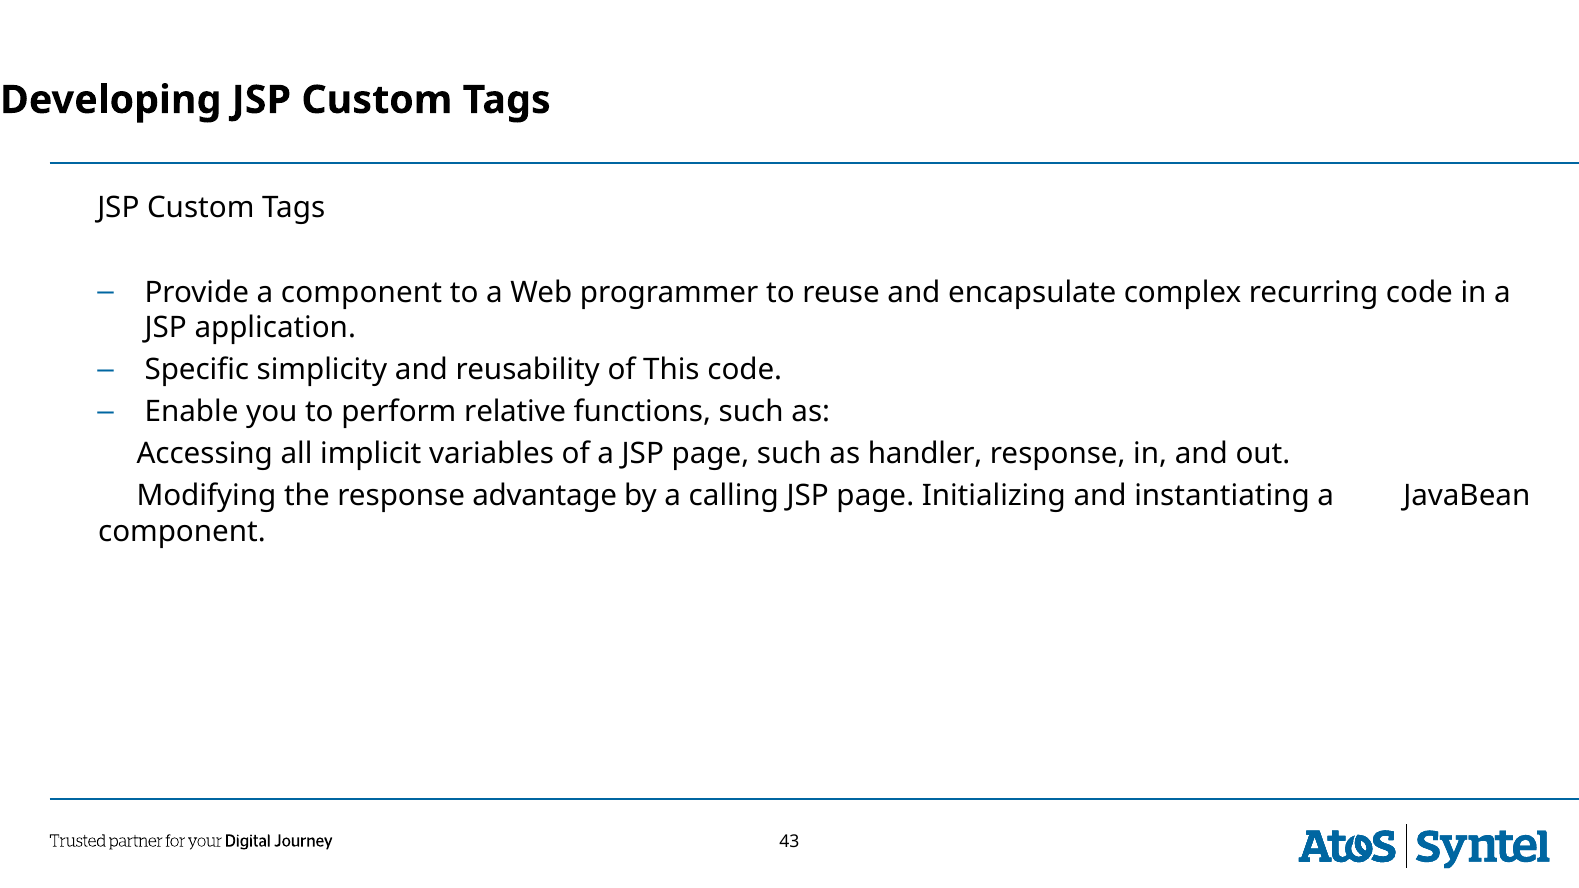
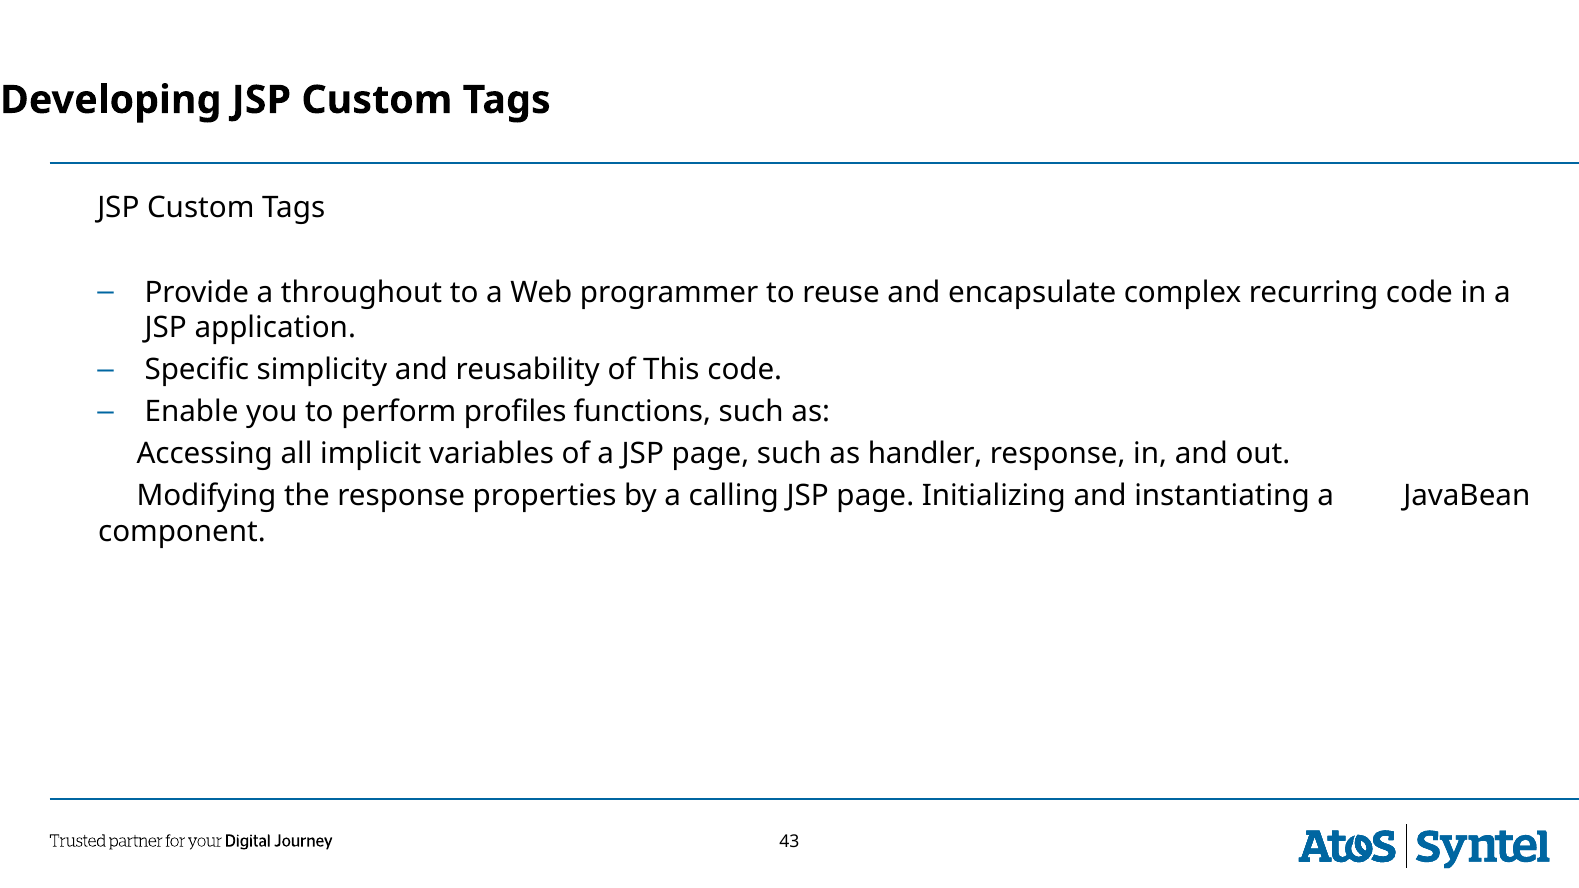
a component: component -> throughout
relative: relative -> profiles
advantage: advantage -> properties
